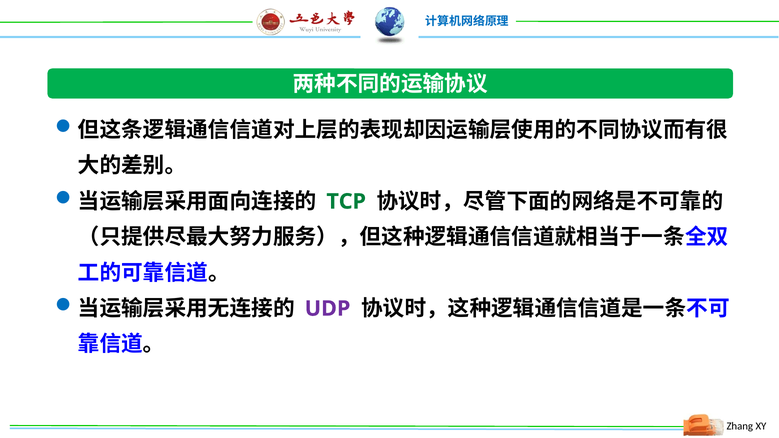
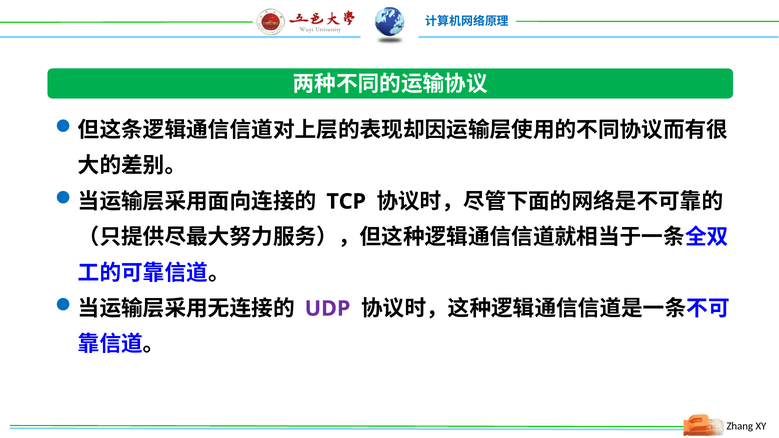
TCP colour: green -> black
